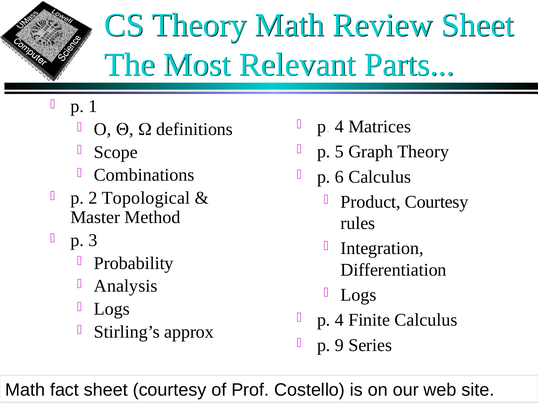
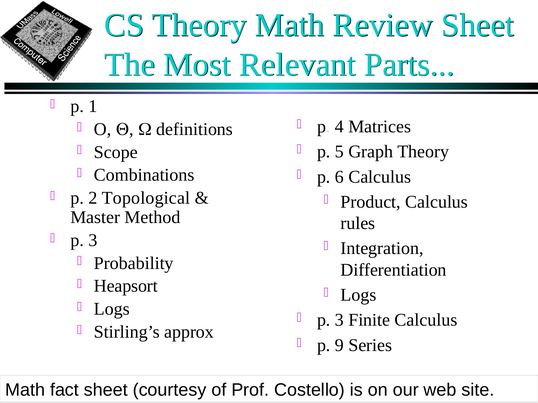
Product Courtesy: Courtesy -> Calculus
Analysis: Analysis -> Heapsort
4 at (339, 320): 4 -> 3
